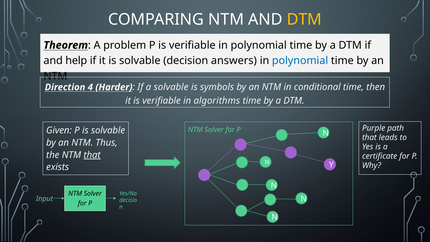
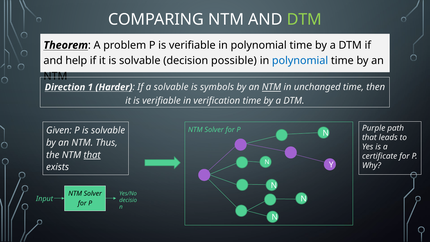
DTM at (304, 19) colour: yellow -> light green
answers: answers -> possible
4: 4 -> 1
NTM at (271, 87) underline: none -> present
conditional: conditional -> unchanged
algorithms: algorithms -> verification
